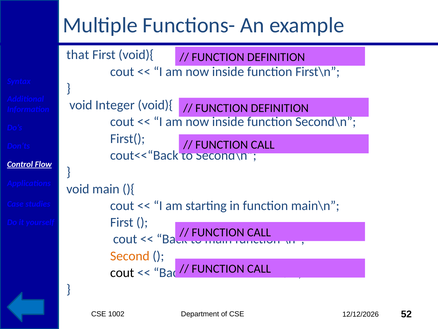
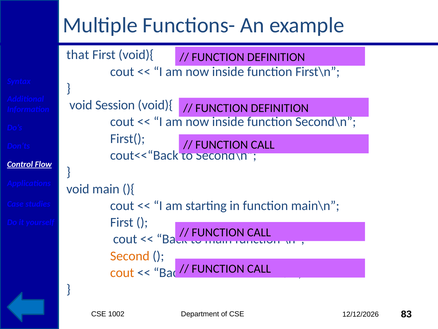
Integer: Integer -> Session
cout at (122, 272) colour: black -> orange
52: 52 -> 83
